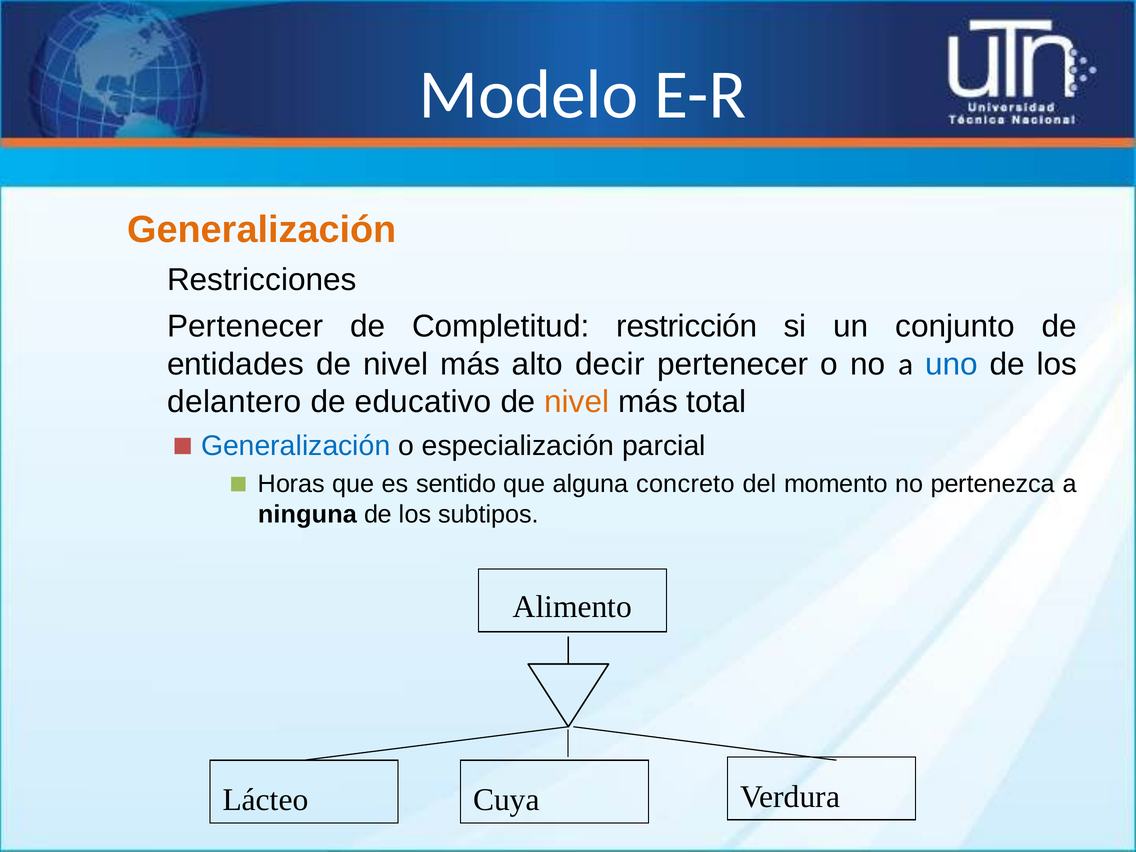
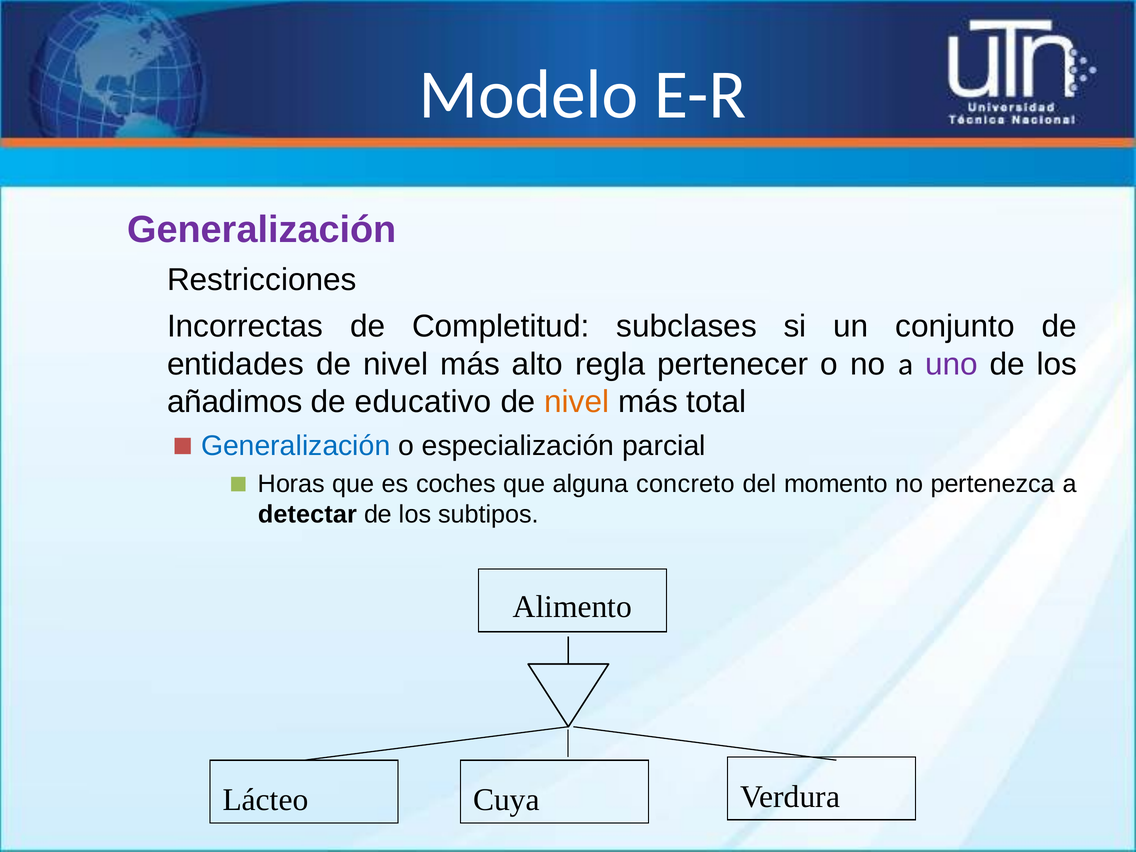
Generalización at (262, 230) colour: orange -> purple
Pertenecer at (245, 326): Pertenecer -> Incorrectas
restricción: restricción -> subclases
decir: decir -> regla
uno colour: blue -> purple
delantero: delantero -> añadimos
sentido: sentido -> coches
ninguna: ninguna -> detectar
